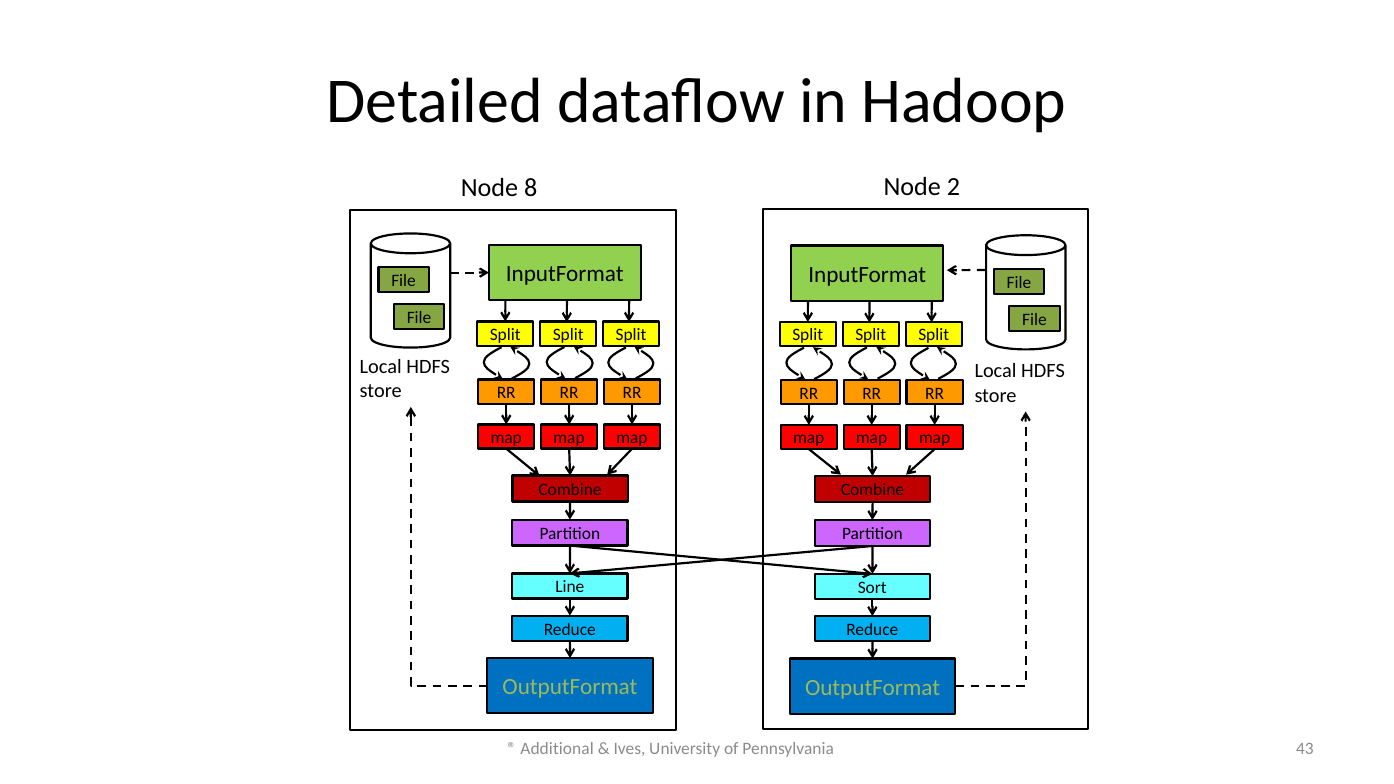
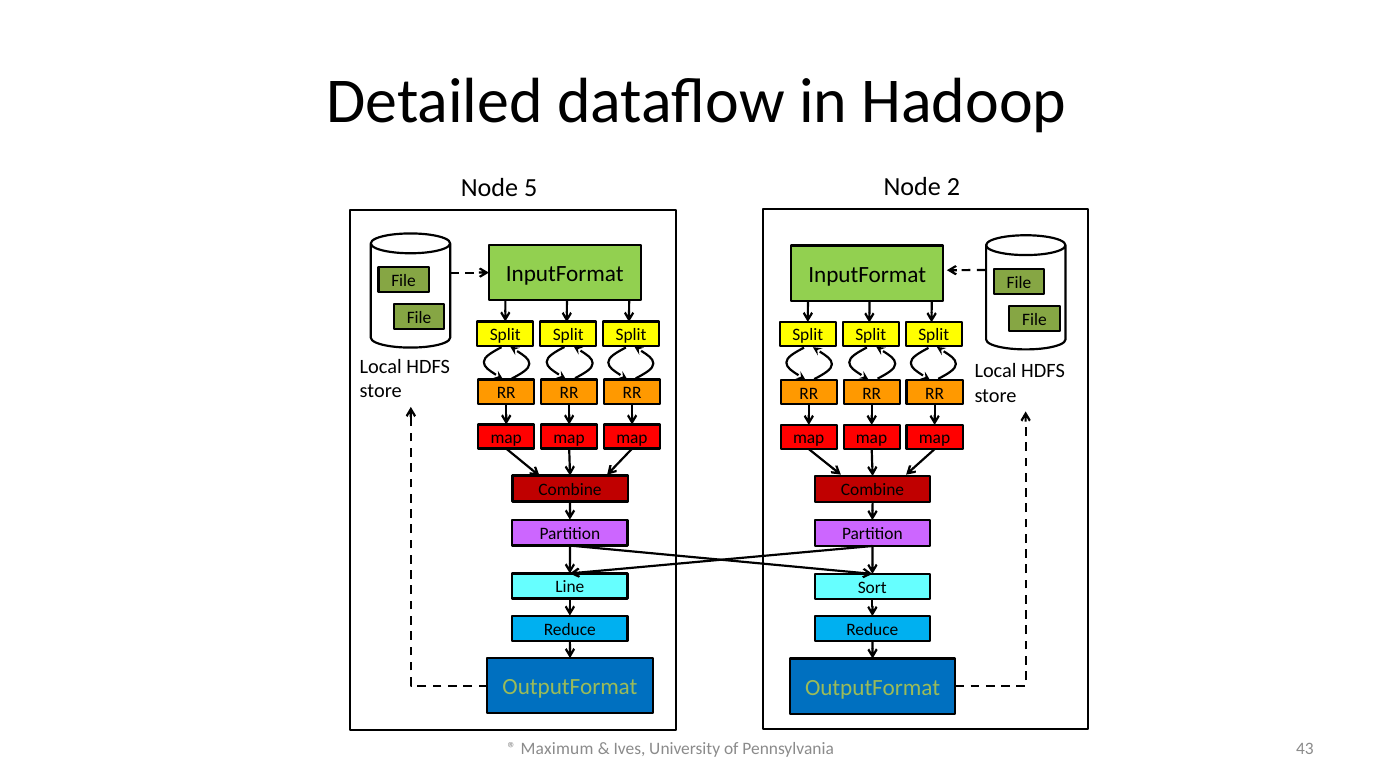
8: 8 -> 5
Additional: Additional -> Maximum
